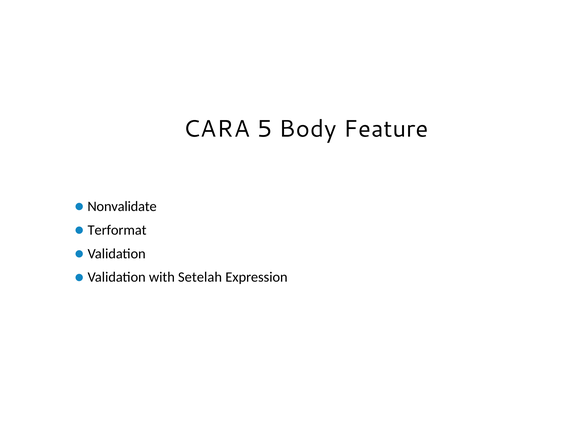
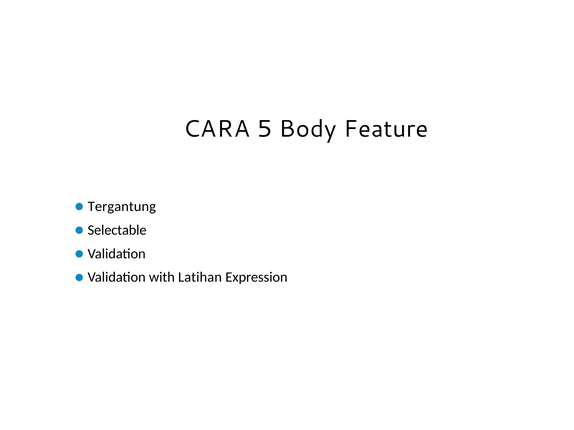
Nonvalidate: Nonvalidate -> Tergantung
Terformat: Terformat -> Selectable
Setelah: Setelah -> Latihan
